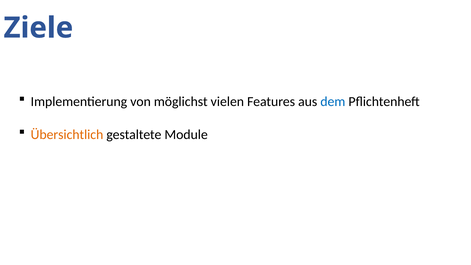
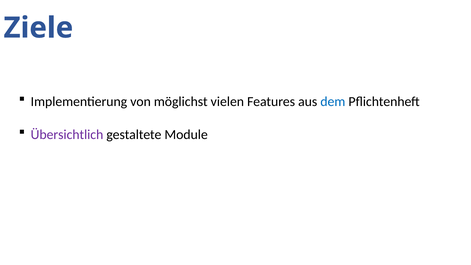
Übersichtlich colour: orange -> purple
